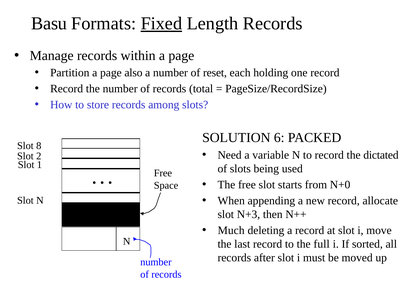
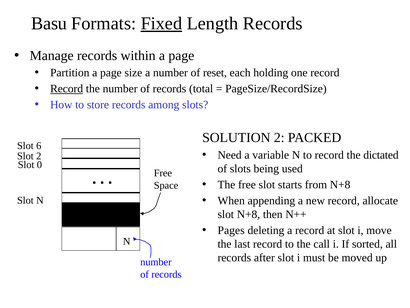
also: also -> size
Record at (67, 89) underline: none -> present
SOLUTION 6: 6 -> 2
8: 8 -> 6
1: 1 -> 0
from N+0: N+0 -> N+8
slot N+3: N+3 -> N+8
Much: Much -> Pages
full: full -> call
